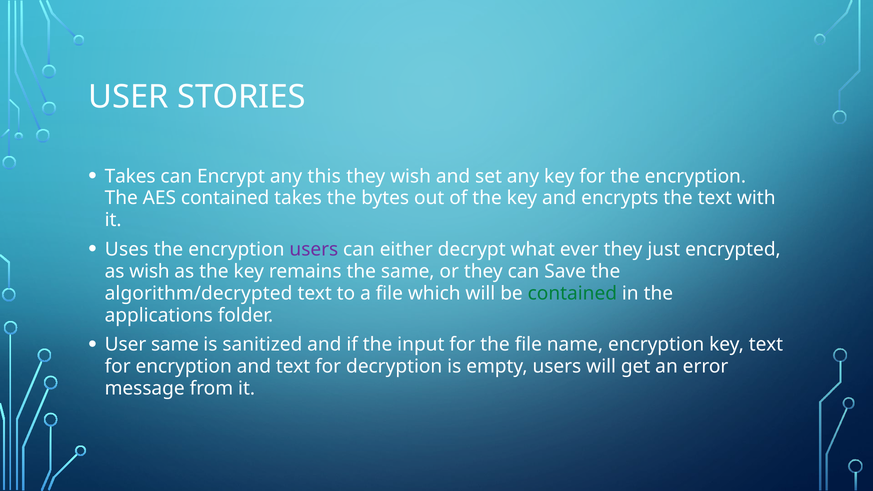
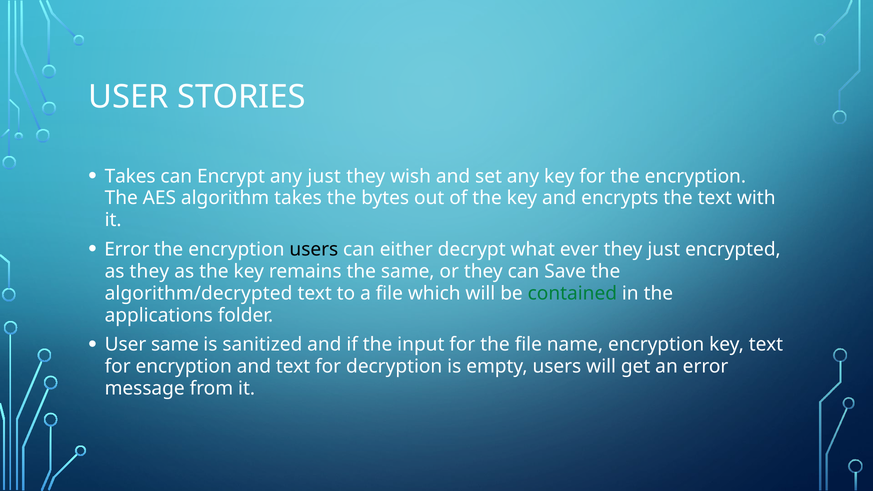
any this: this -> just
AES contained: contained -> algorithm
Uses at (127, 249): Uses -> Error
users at (314, 249) colour: purple -> black
as wish: wish -> they
